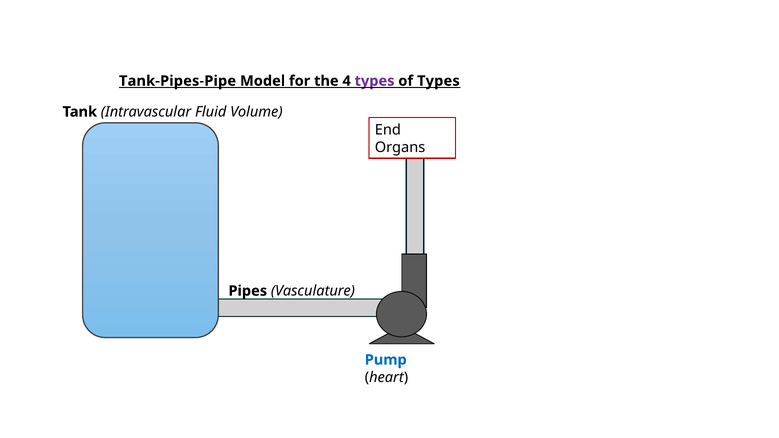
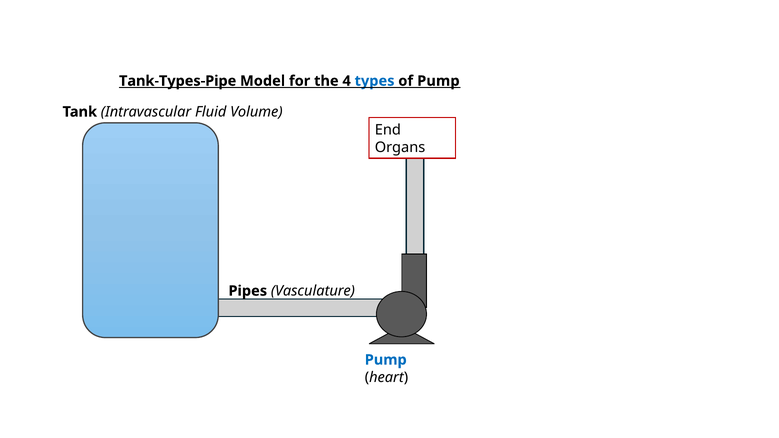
Tank-Pipes-Pipe: Tank-Pipes-Pipe -> Tank-Types-Pipe
types at (375, 81) colour: purple -> blue
of Types: Types -> Pump
